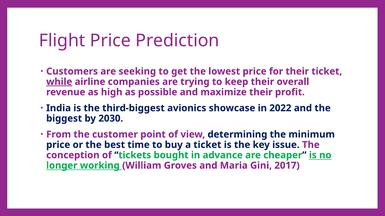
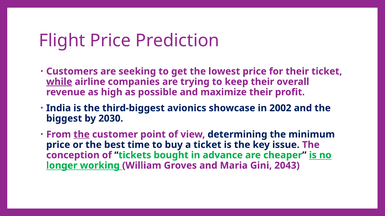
2022: 2022 -> 2002
the at (82, 135) underline: none -> present
2017: 2017 -> 2043
